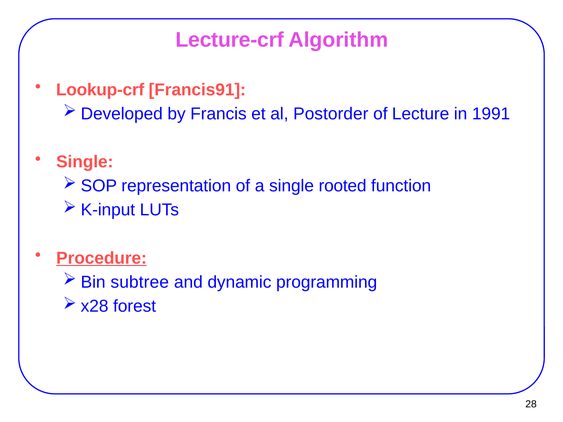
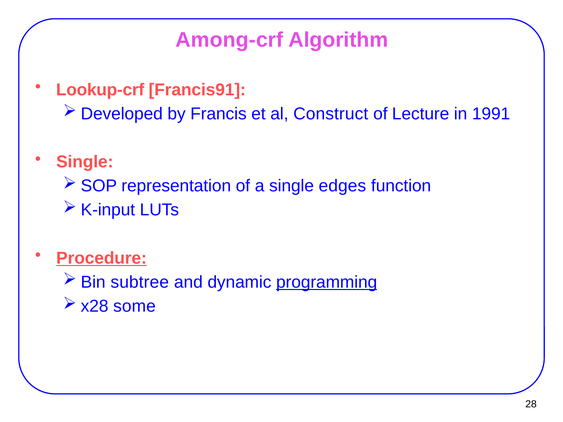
Lecture-crf: Lecture-crf -> Among-crf
Postorder: Postorder -> Construct
rooted: rooted -> edges
programming underline: none -> present
forest: forest -> some
